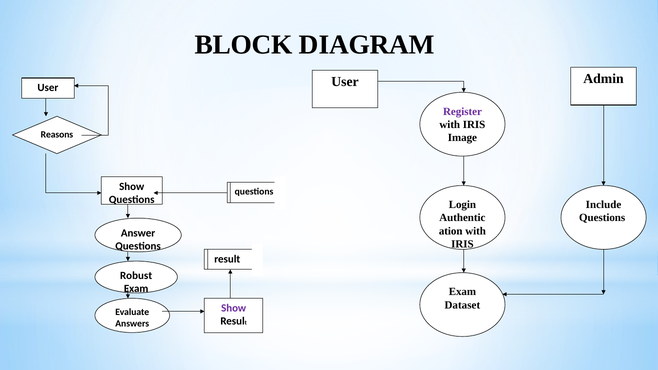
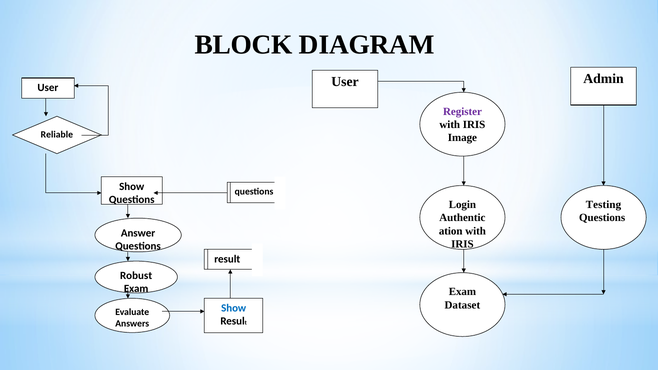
Reasons: Reasons -> Reliable
Include: Include -> Testing
Show at (234, 308) colour: purple -> blue
